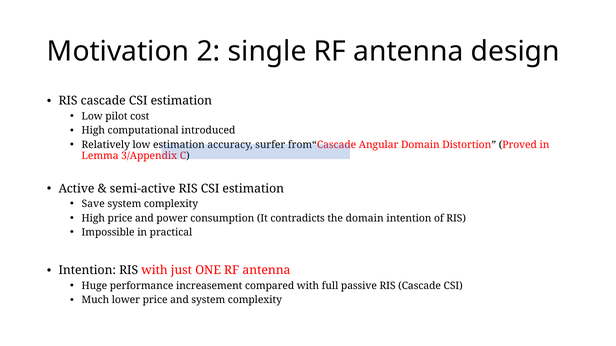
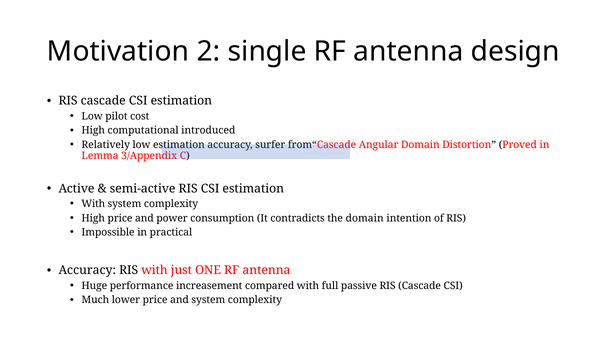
Save at (93, 204): Save -> With
Intention at (87, 271): Intention -> Accuracy
